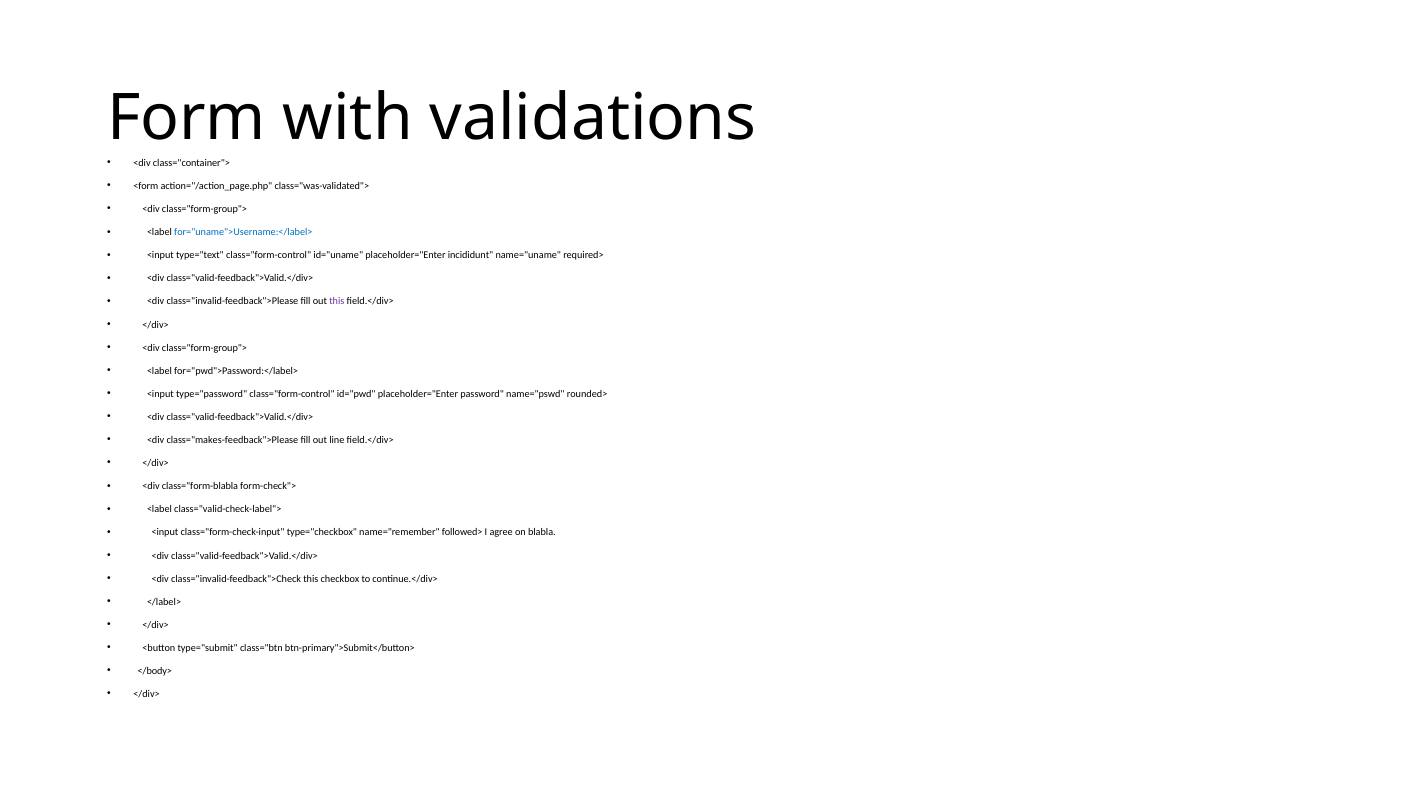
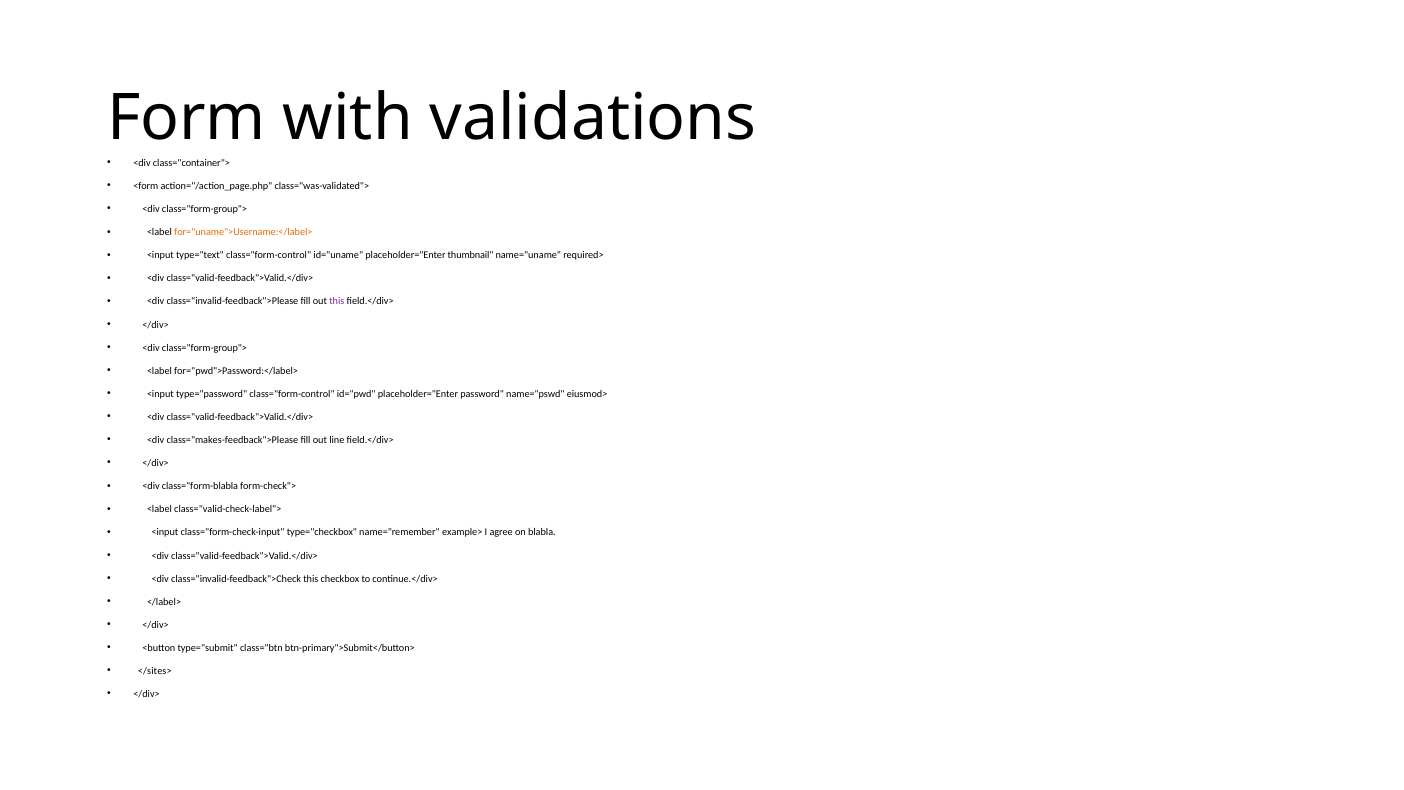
for="uname">Username:</label> colour: blue -> orange
incididunt: incididunt -> thumbnail
rounded>: rounded> -> eiusmod>
followed>: followed> -> example>
</body>: </body> -> </sites>
